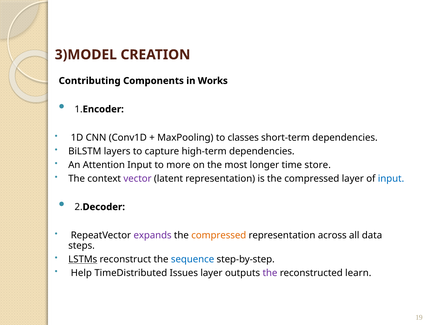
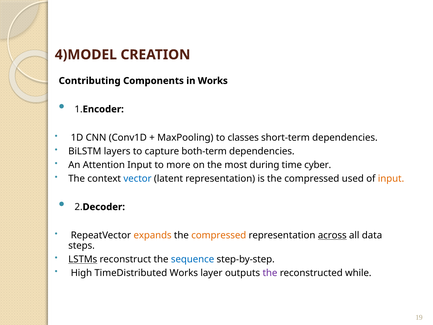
3)MODEL: 3)MODEL -> 4)MODEL
high-term: high-term -> both-term
longer: longer -> during
store: store -> cyber
vector colour: purple -> blue
compressed layer: layer -> used
input at (391, 178) colour: blue -> orange
expands colour: purple -> orange
across underline: none -> present
Help: Help -> High
TimeDistributed Issues: Issues -> Works
learn: learn -> while
